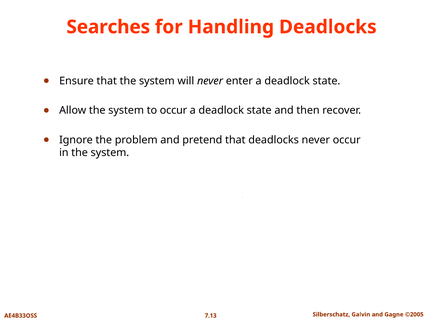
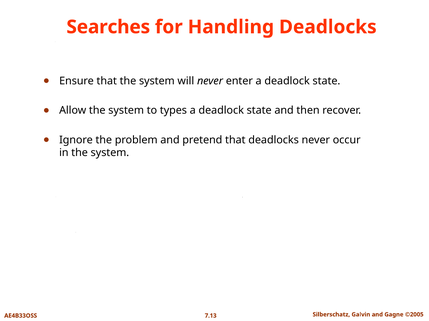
to occur: occur -> types
